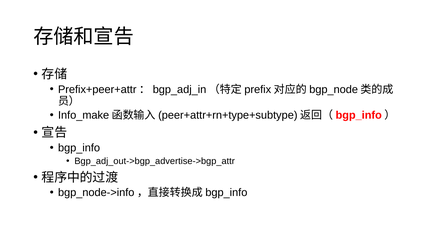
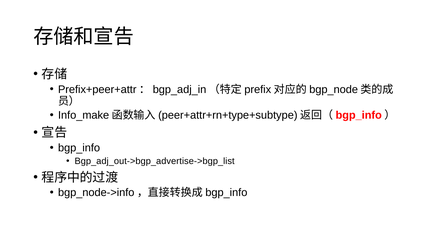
Bgp_adj_out->bgp_advertise->bgp_attr: Bgp_adj_out->bgp_advertise->bgp_attr -> Bgp_adj_out->bgp_advertise->bgp_list
